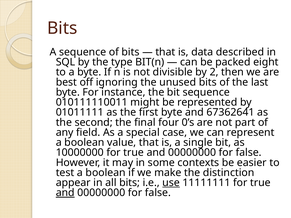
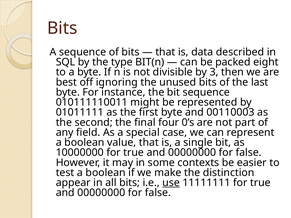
2: 2 -> 3
67362641: 67362641 -> 00110003
and at (65, 193) underline: present -> none
